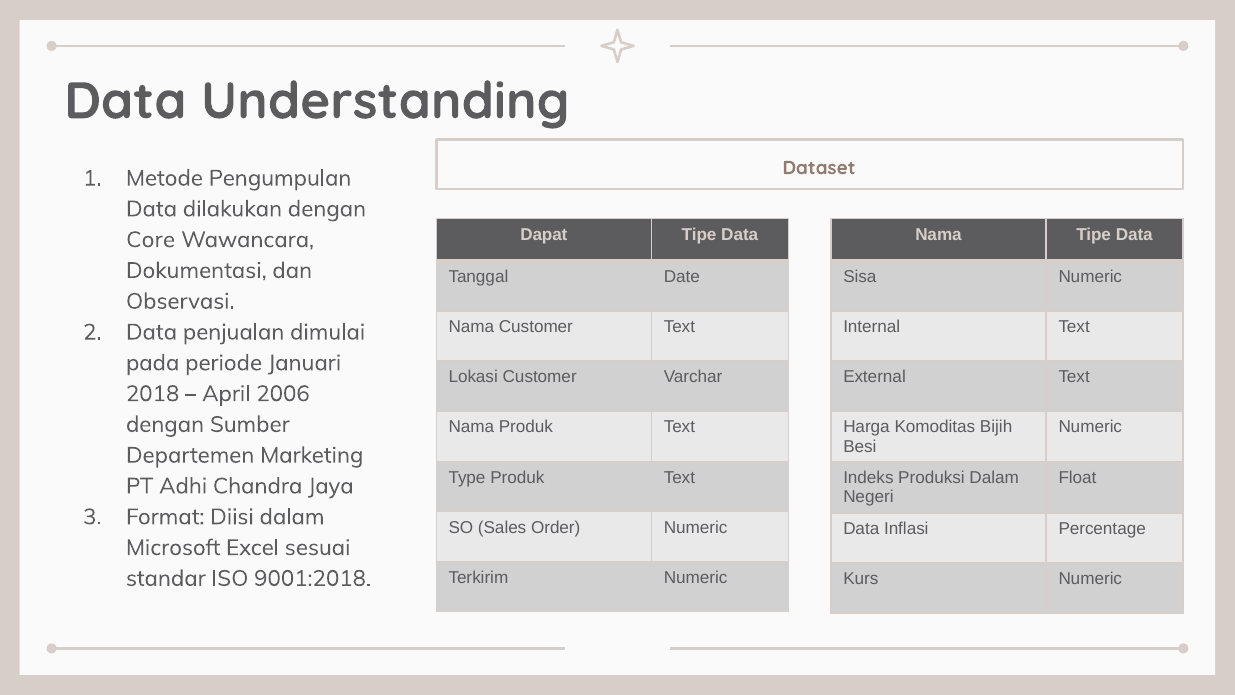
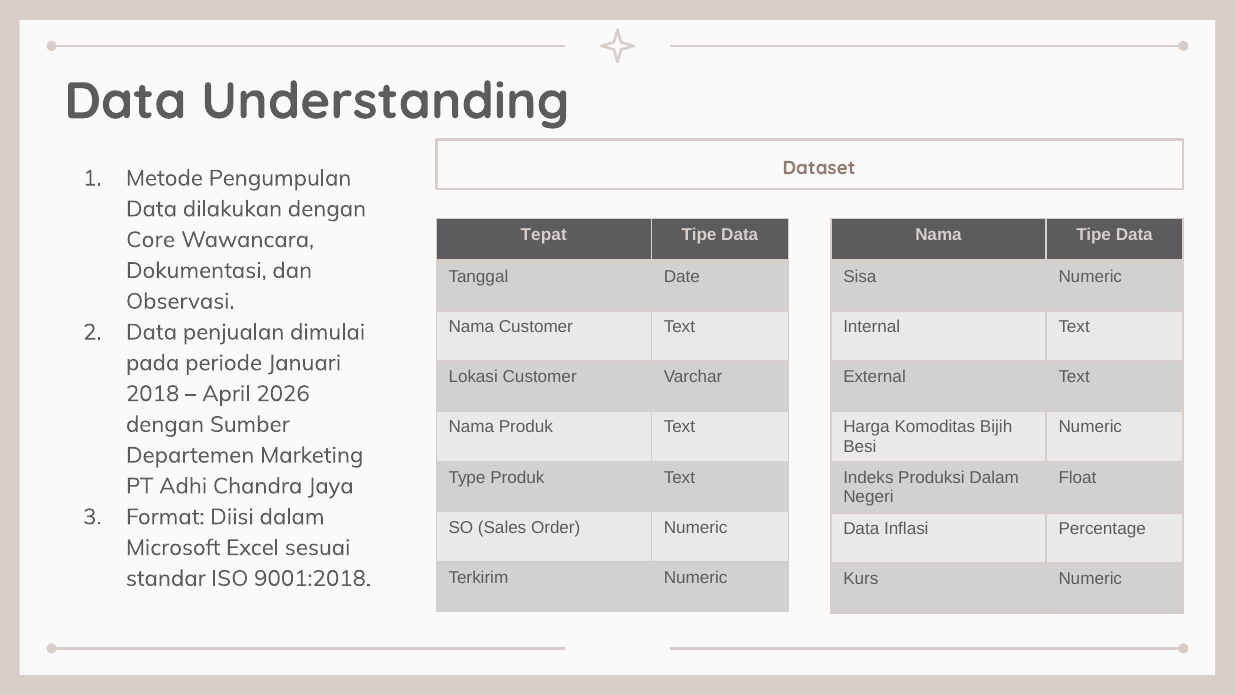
Dapat: Dapat -> Tepat
2006: 2006 -> 2026
